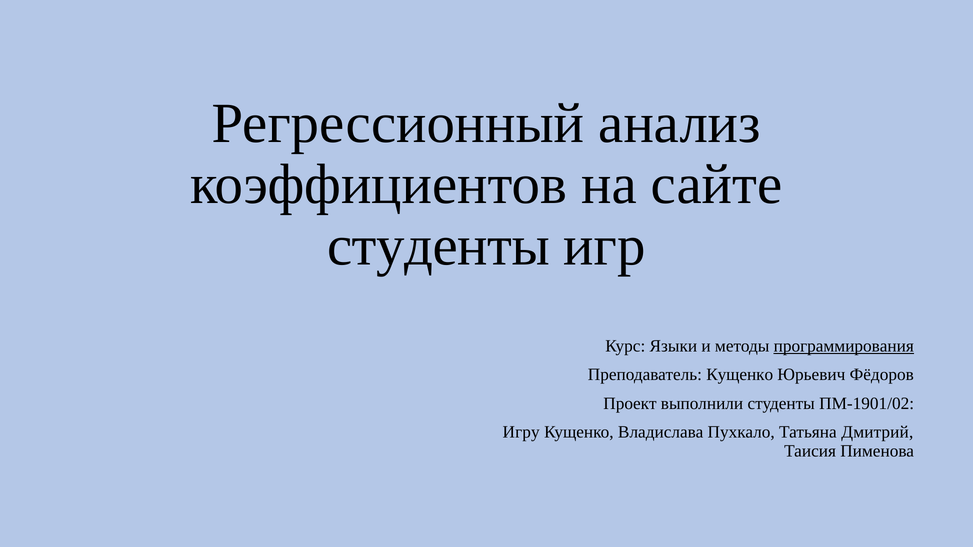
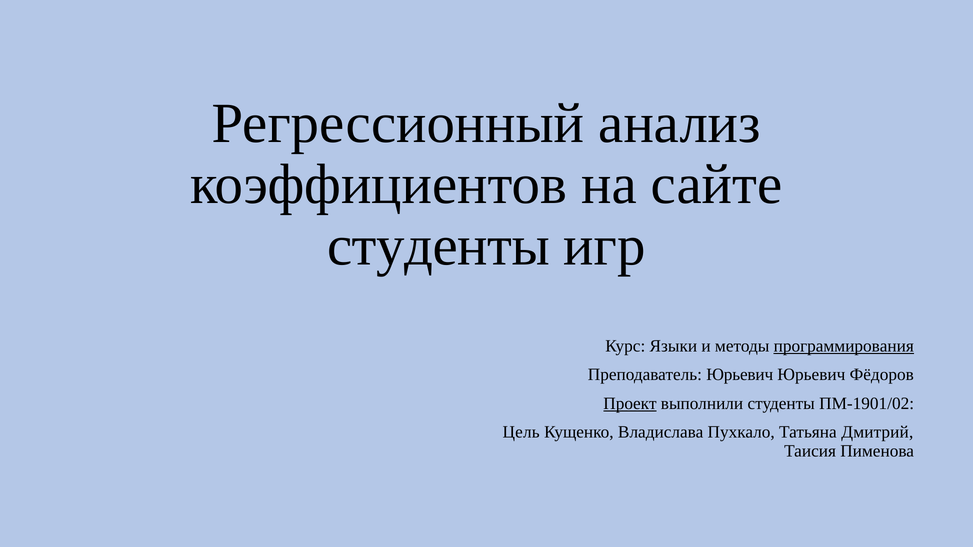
Преподаватель Кущенко: Кущенко -> Юрьевич
Проект underline: none -> present
Игру: Игру -> Цель
